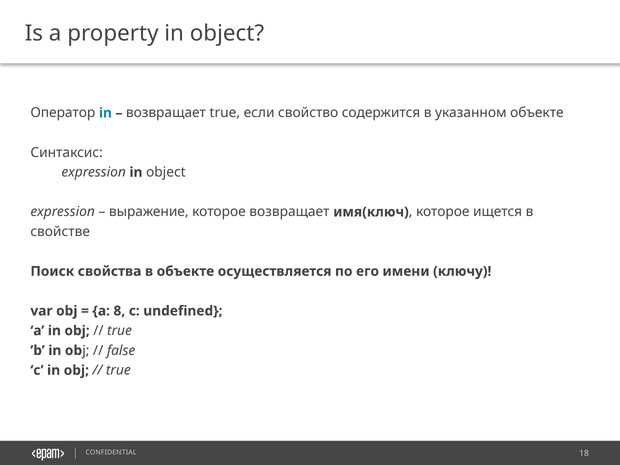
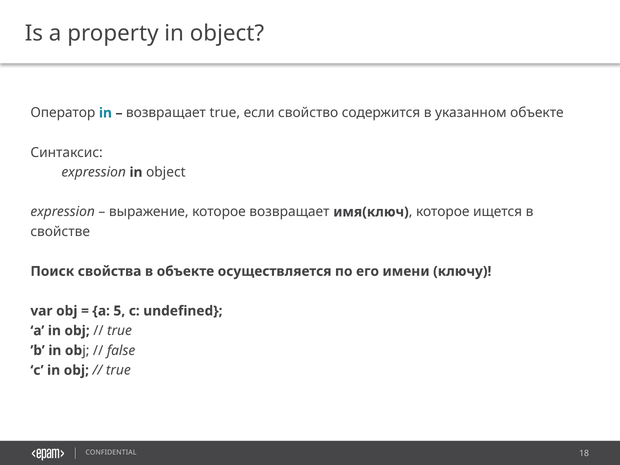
8: 8 -> 5
